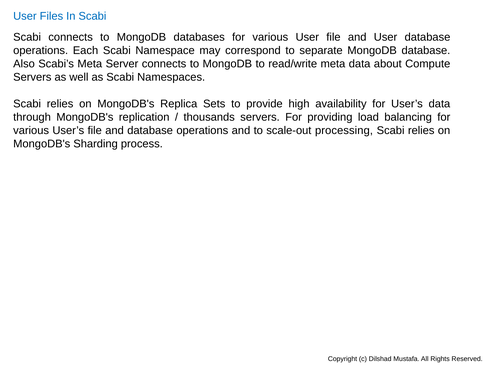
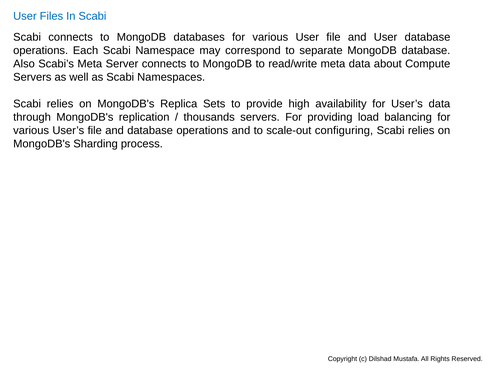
processing: processing -> configuring
